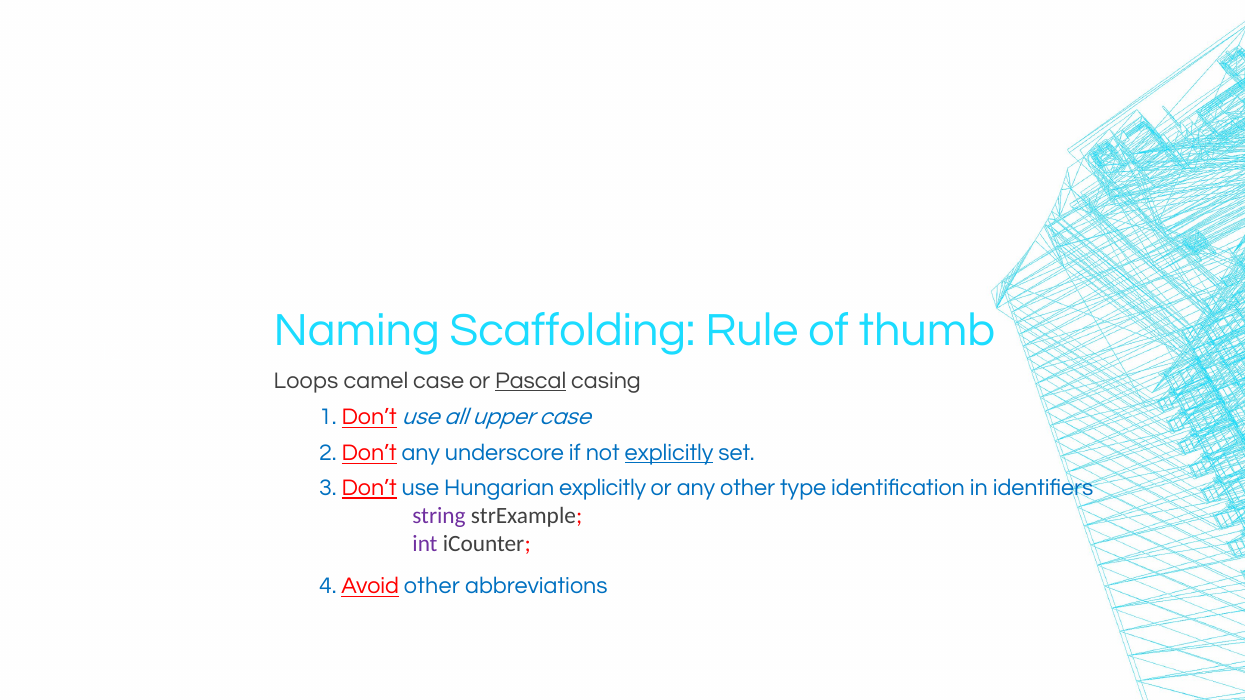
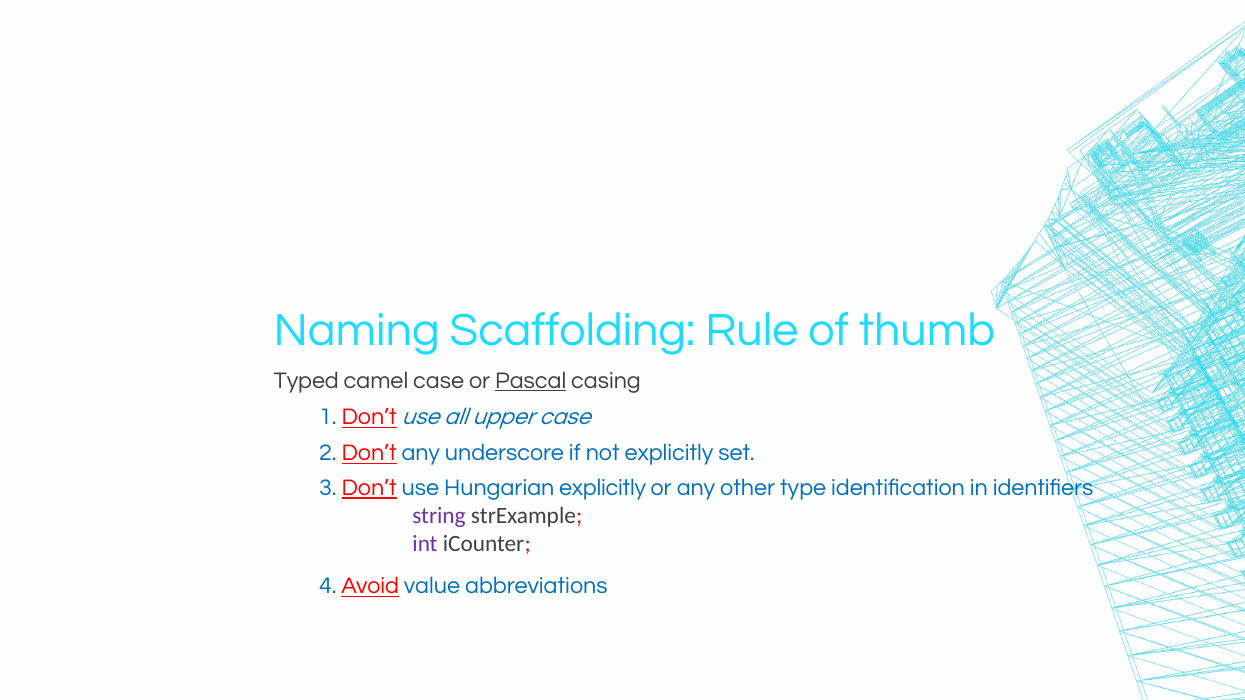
Loops: Loops -> Typed
explicitly at (669, 453) underline: present -> none
Avoid other: other -> value
